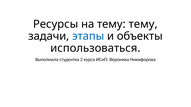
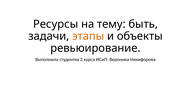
тему тему: тему -> быть
этапы colour: blue -> orange
использоваться: использоваться -> ревьюирование
